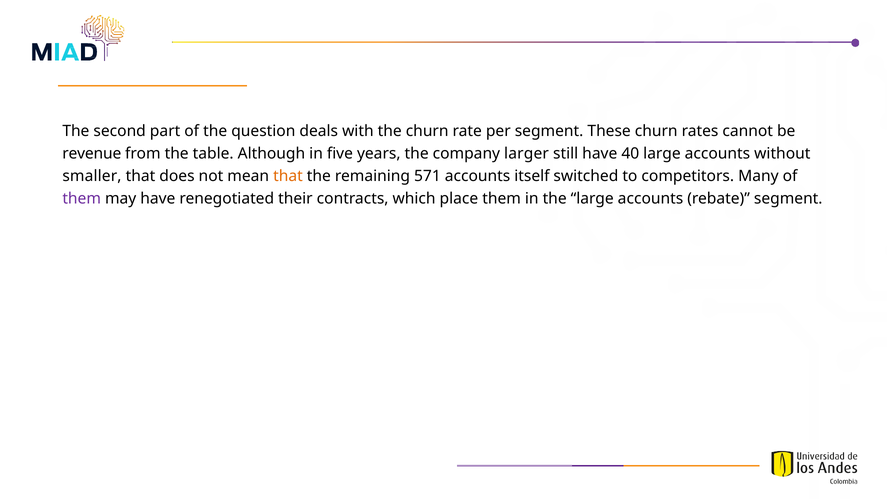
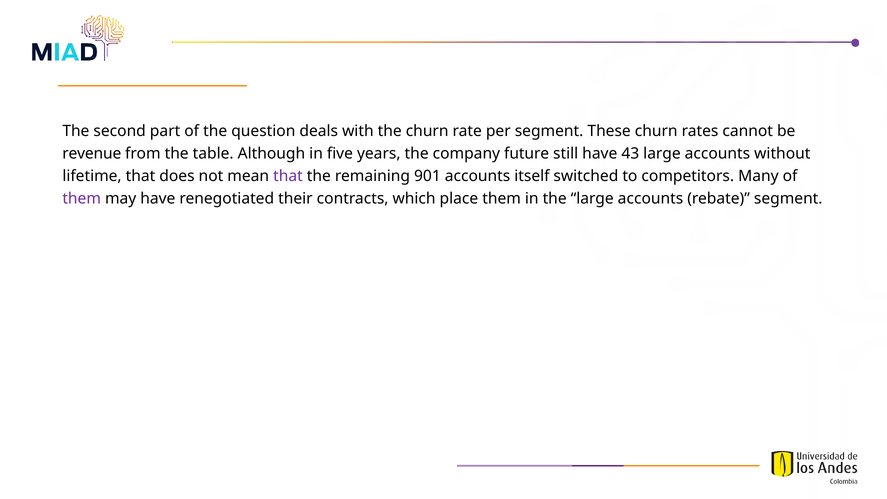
larger: larger -> future
40: 40 -> 43
smaller: smaller -> lifetime
that at (288, 176) colour: orange -> purple
571: 571 -> 901
